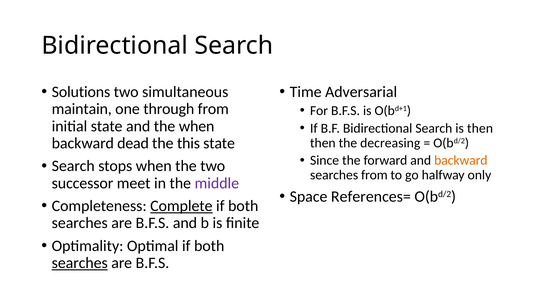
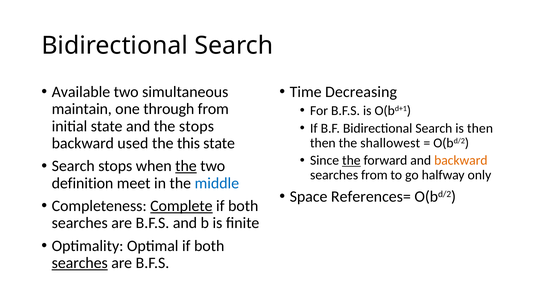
Solutions: Solutions -> Available
Adversarial: Adversarial -> Decreasing
the when: when -> stops
dead: dead -> used
decreasing: decreasing -> shallowest
the at (351, 160) underline: none -> present
the at (186, 166) underline: none -> present
successor: successor -> definition
middle colour: purple -> blue
